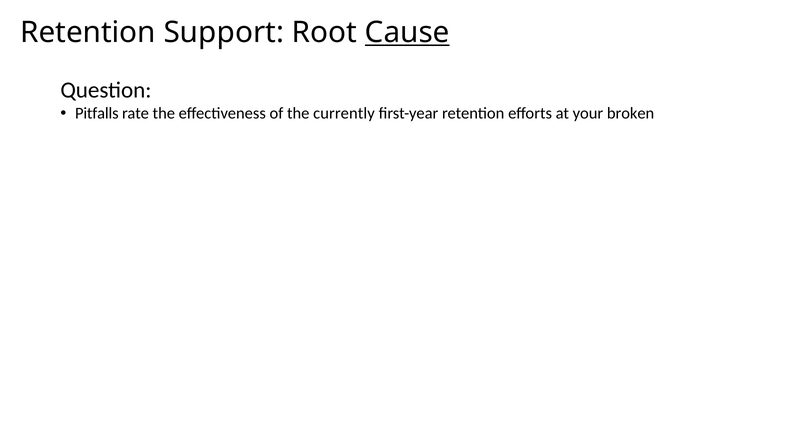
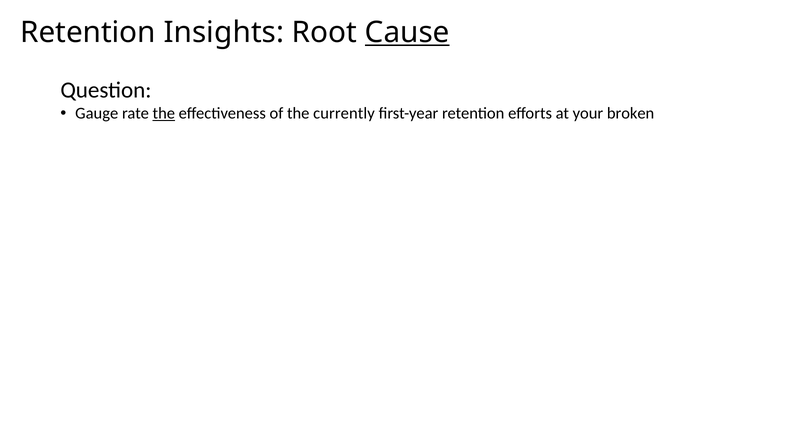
Support: Support -> Insights
Pitfalls: Pitfalls -> Gauge
the at (164, 114) underline: none -> present
